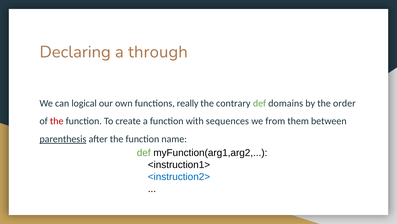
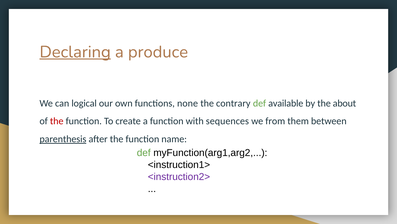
Declaring underline: none -> present
through: through -> produce
really: really -> none
domains: domains -> available
order: order -> about
<instruction2> colour: blue -> purple
